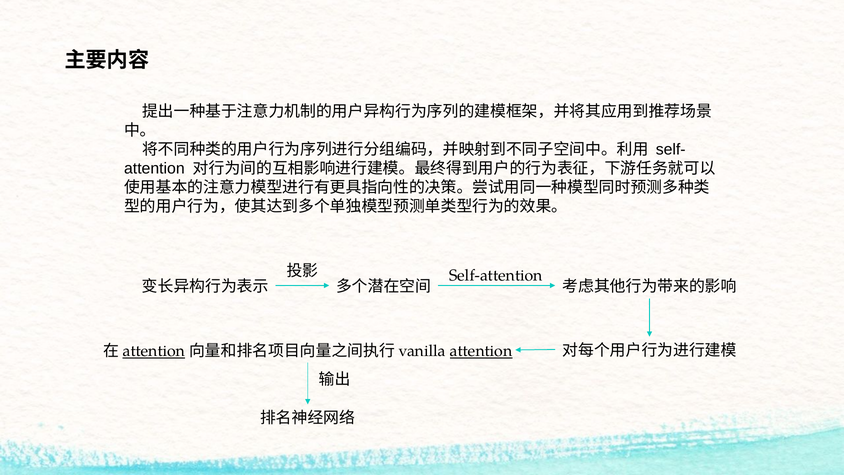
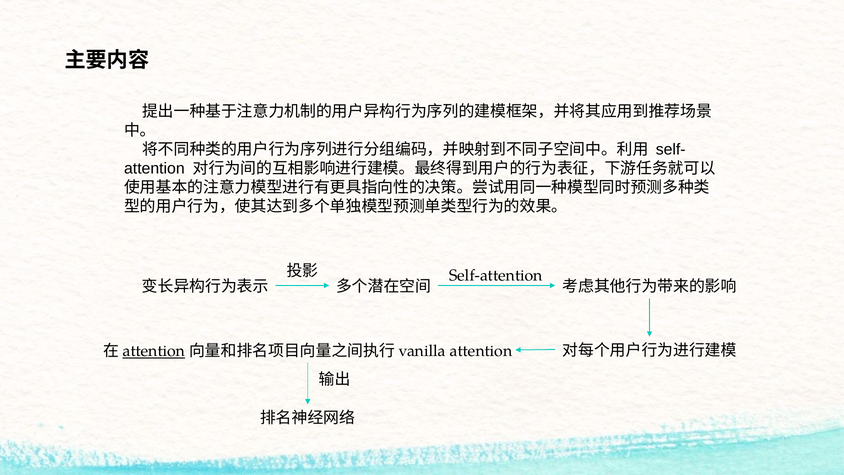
attention at (481, 351) underline: present -> none
